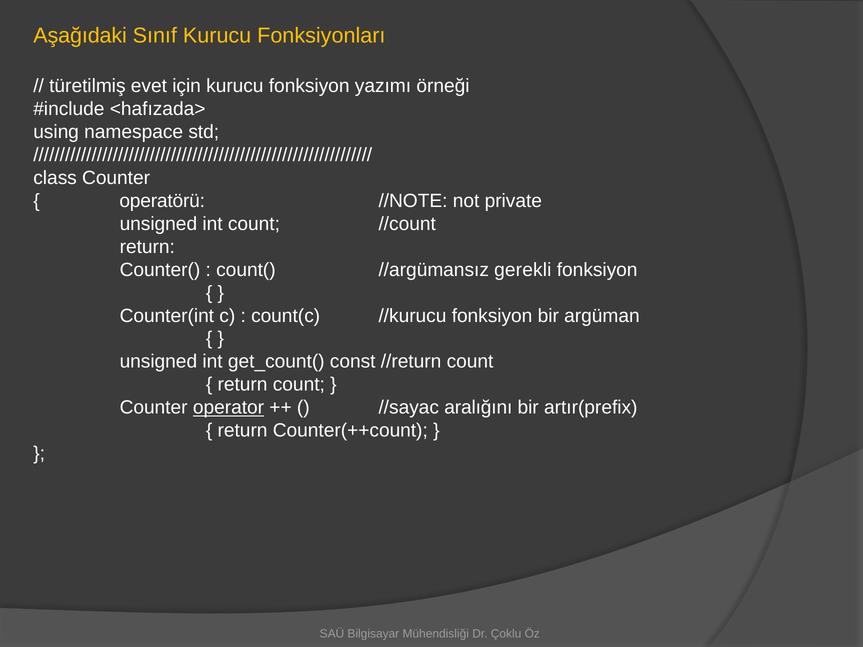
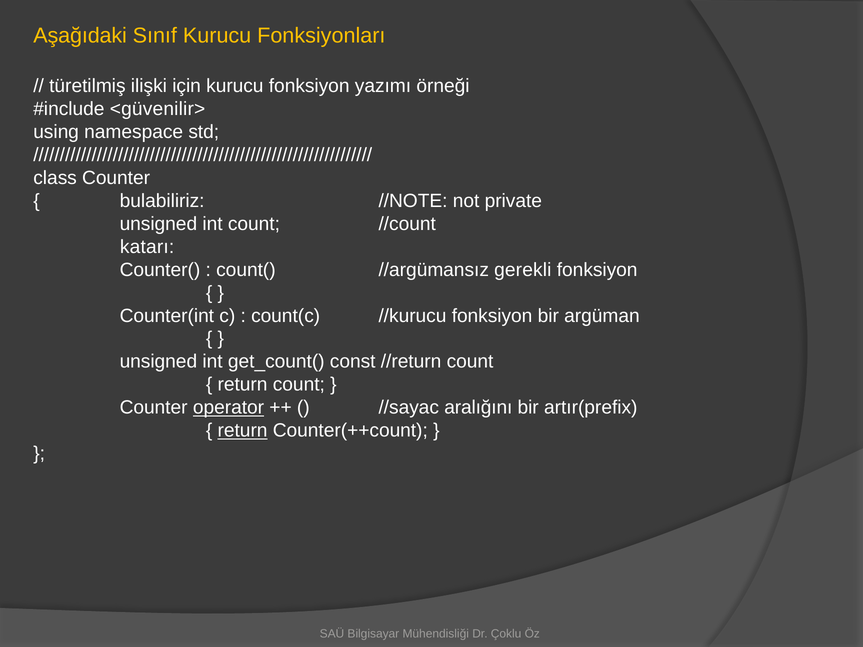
evet: evet -> ilişki
<hafızada>: <hafızada> -> <güvenilir>
operatörü: operatörü -> bulabiliriz
return at (147, 247): return -> katarı
return at (243, 431) underline: none -> present
